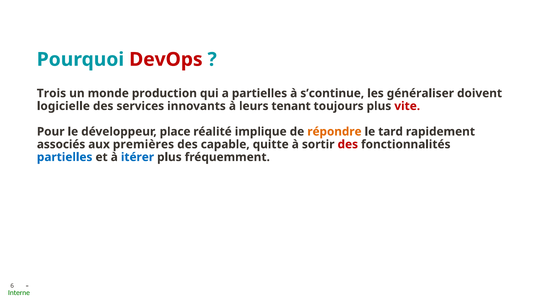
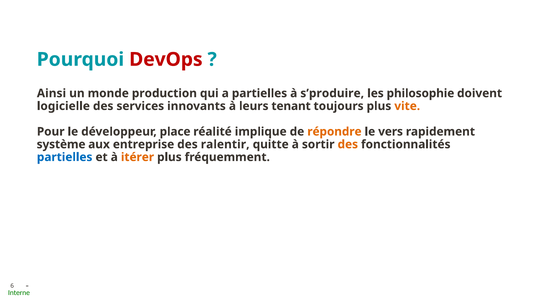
Trois: Trois -> Ainsi
s’continue: s’continue -> s’produire
généraliser: généraliser -> philosophie
vite colour: red -> orange
tard: tard -> vers
associés: associés -> système
premières: premières -> entreprise
capable: capable -> ralentir
des at (348, 145) colour: red -> orange
itérer colour: blue -> orange
